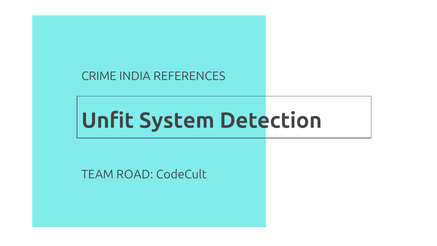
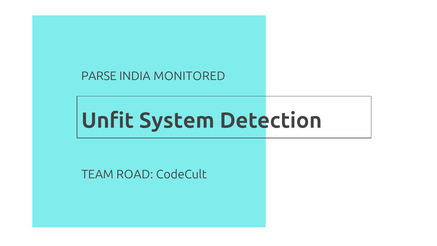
CRIME: CRIME -> PARSE
REFERENCES: REFERENCES -> MONITORED
